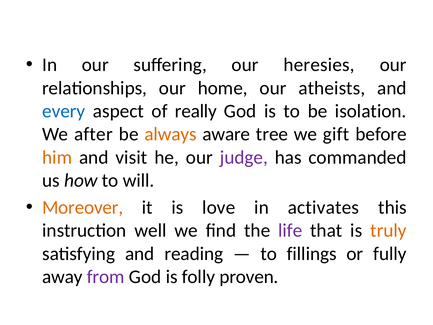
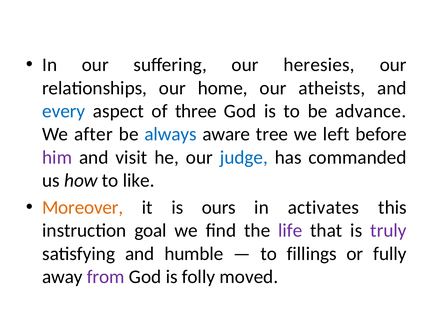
really: really -> three
isolation: isolation -> advance
always colour: orange -> blue
gift: gift -> left
him colour: orange -> purple
judge colour: purple -> blue
will: will -> like
love: love -> ours
well: well -> goal
truly colour: orange -> purple
reading: reading -> humble
proven: proven -> moved
